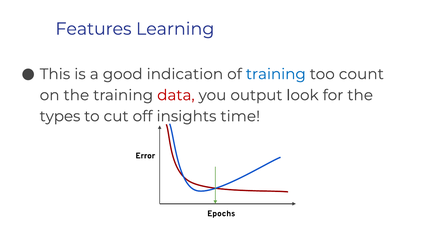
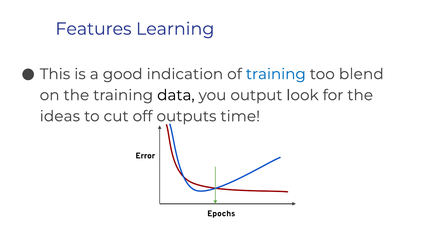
count: count -> blend
data colour: red -> black
types: types -> ideas
insights: insights -> outputs
